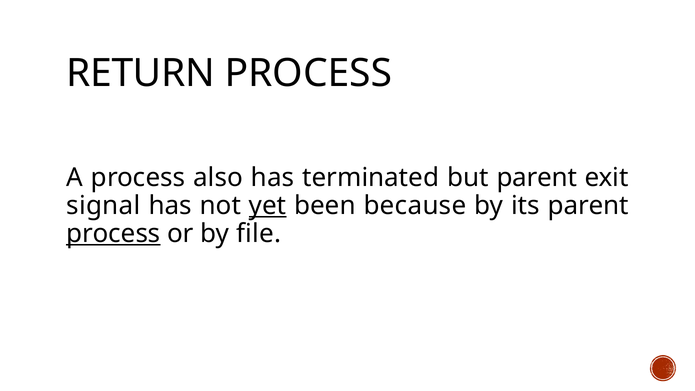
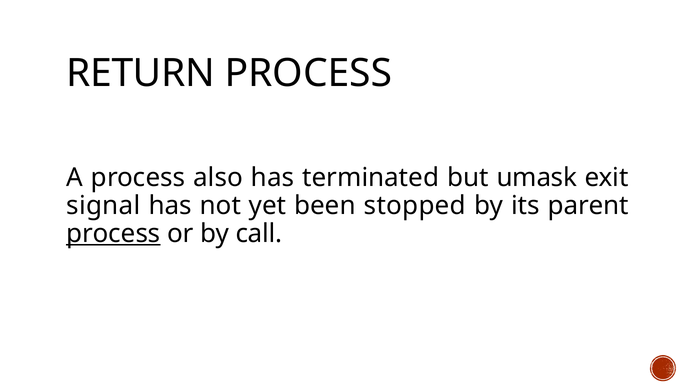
but parent: parent -> umask
yet underline: present -> none
because: because -> stopped
file: file -> call
